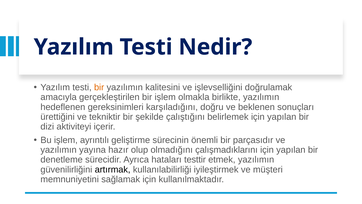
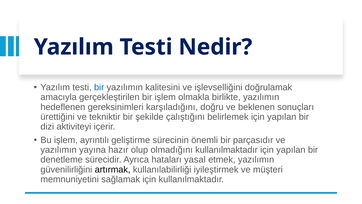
bir at (99, 87) colour: orange -> blue
olmadığını çalışmadıklarını: çalışmadıklarını -> kullanılmaktadır
testtir: testtir -> yasal
